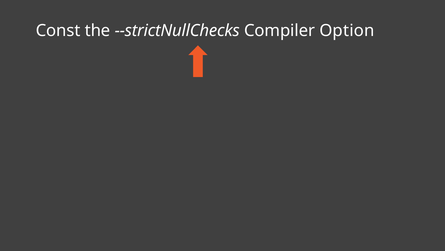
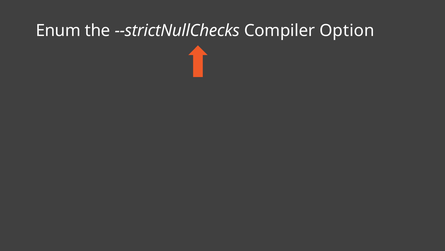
Const: Const -> Enum
